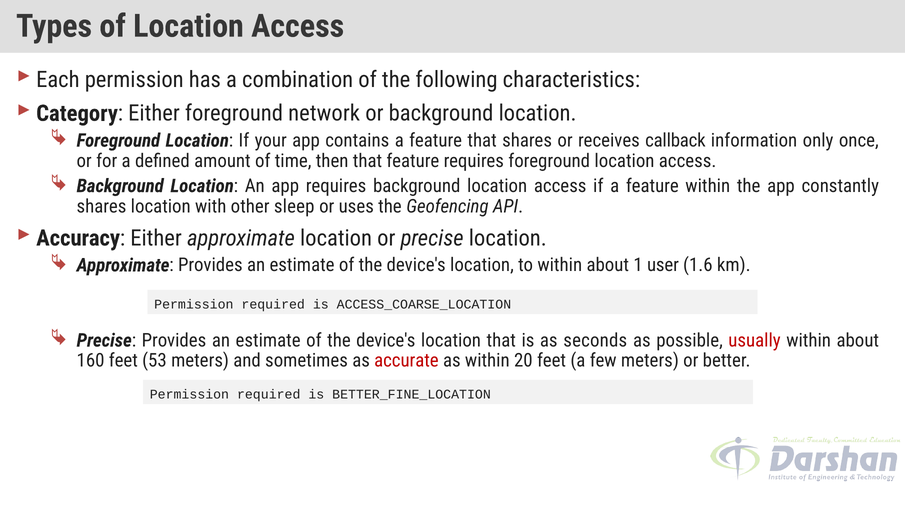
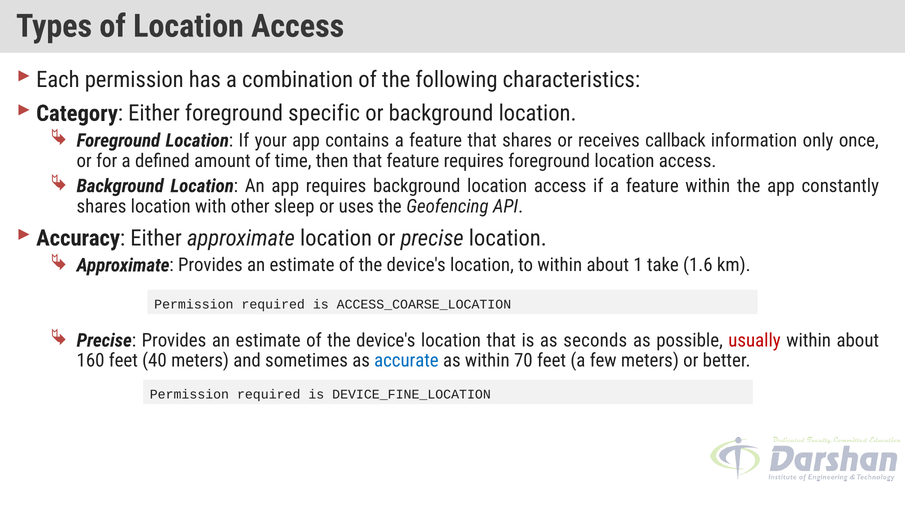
network: network -> specific
user: user -> take
53: 53 -> 40
accurate colour: red -> blue
20: 20 -> 70
BETTER_FINE_LOCATION: BETTER_FINE_LOCATION -> DEVICE_FINE_LOCATION
